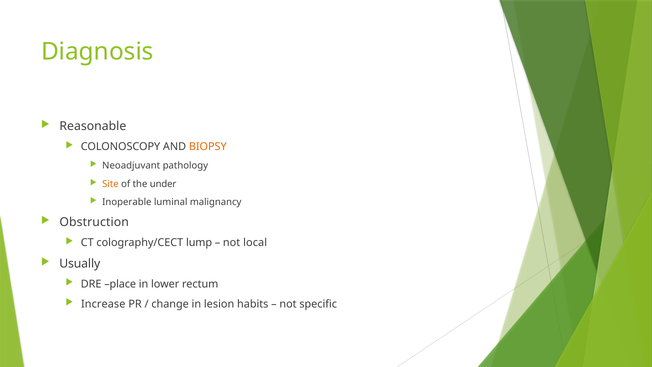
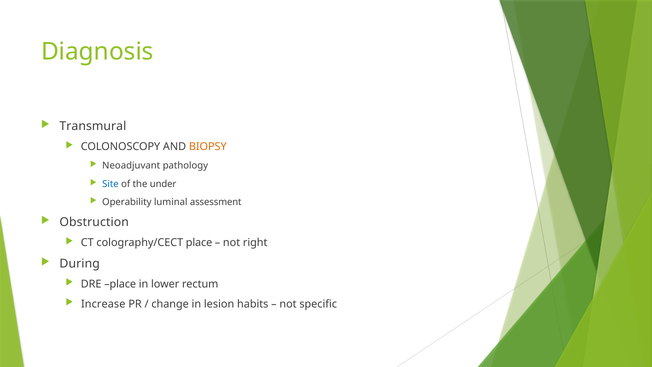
Reasonable: Reasonable -> Transmural
Site colour: orange -> blue
Inoperable: Inoperable -> Operability
malignancy: malignancy -> assessment
colography/CECT lump: lump -> place
local: local -> right
Usually: Usually -> During
